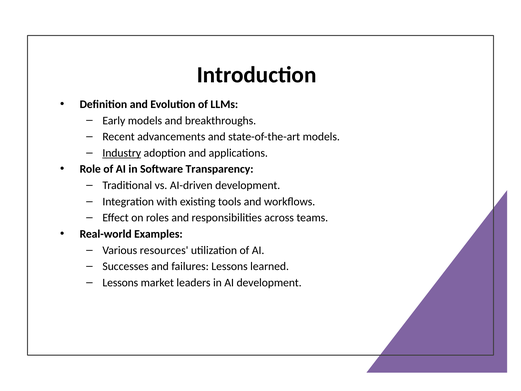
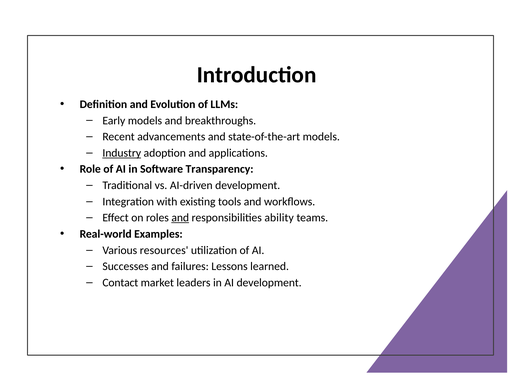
and at (180, 218) underline: none -> present
across: across -> ability
Lessons at (120, 282): Lessons -> Contact
